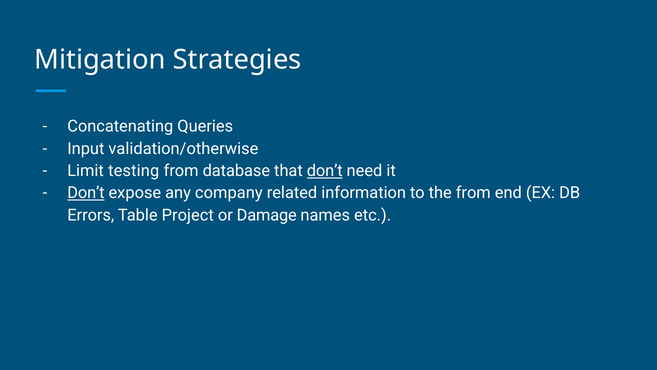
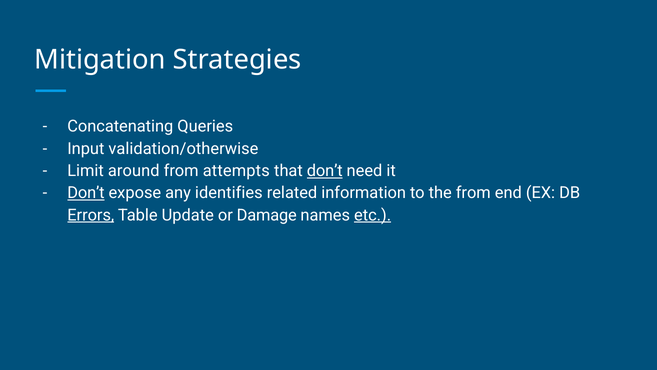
testing: testing -> around
database: database -> attempts
company: company -> identifies
Errors underline: none -> present
Project: Project -> Update
etc underline: none -> present
